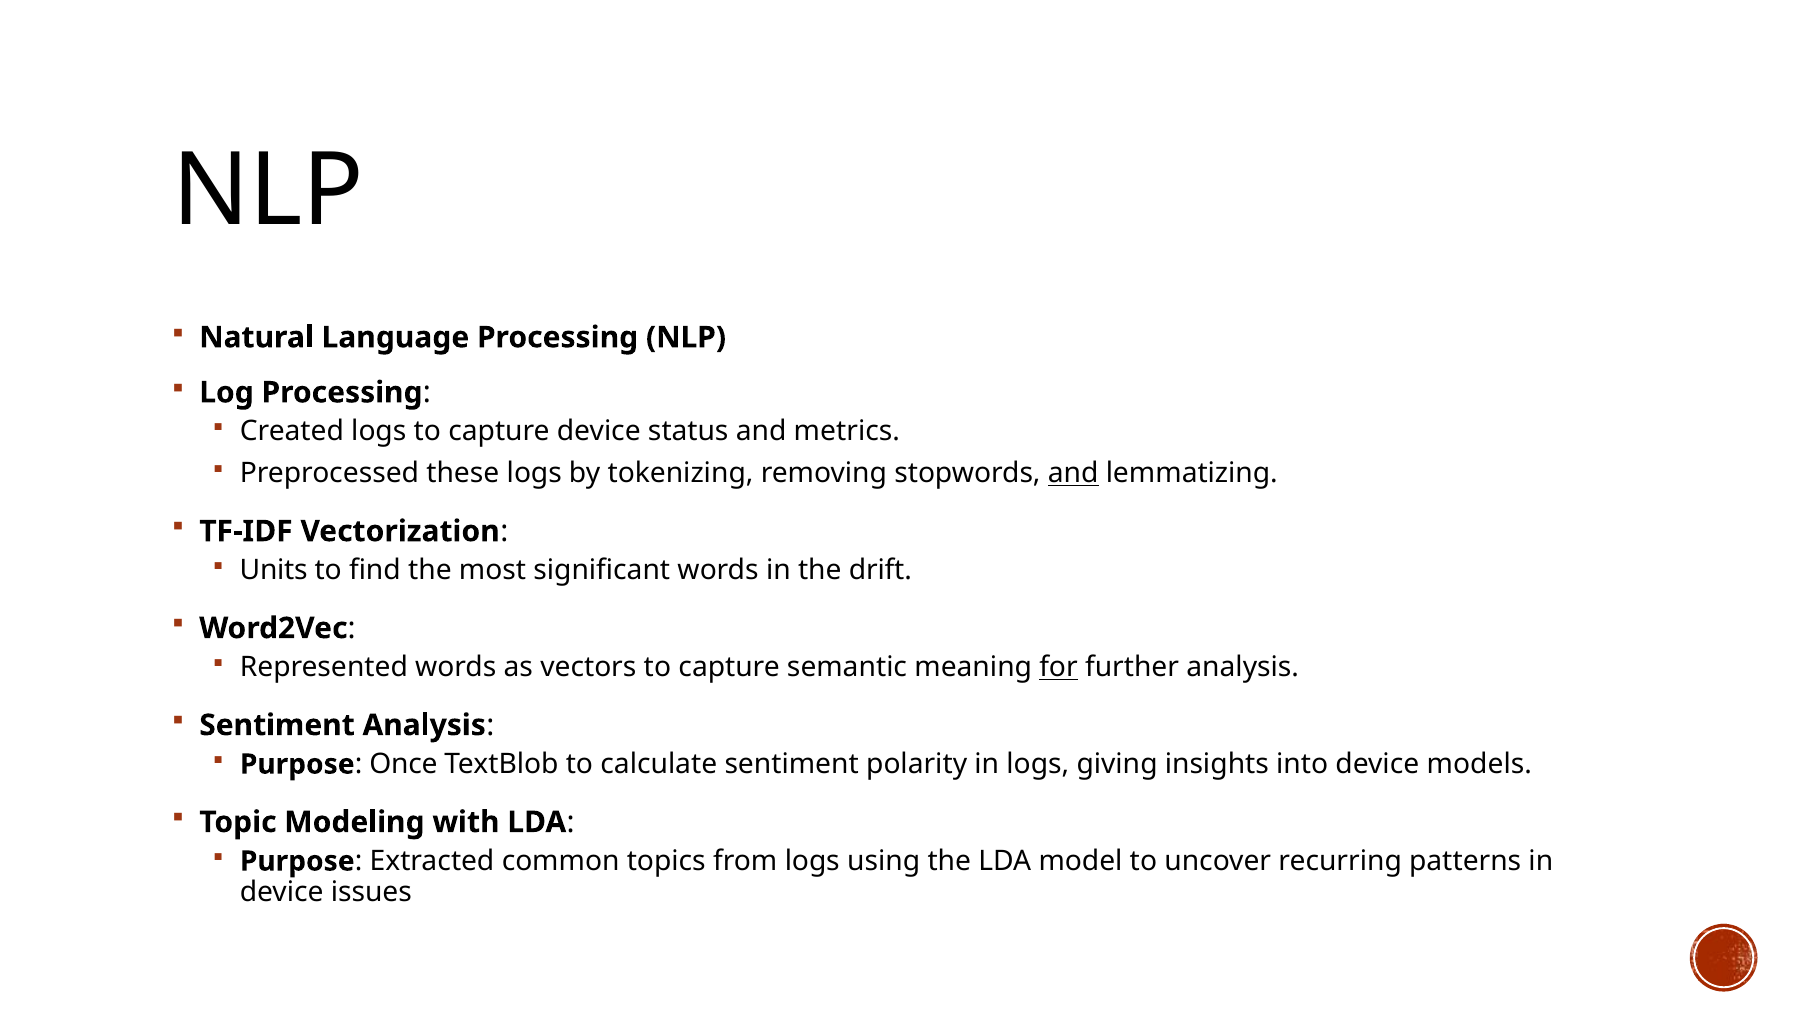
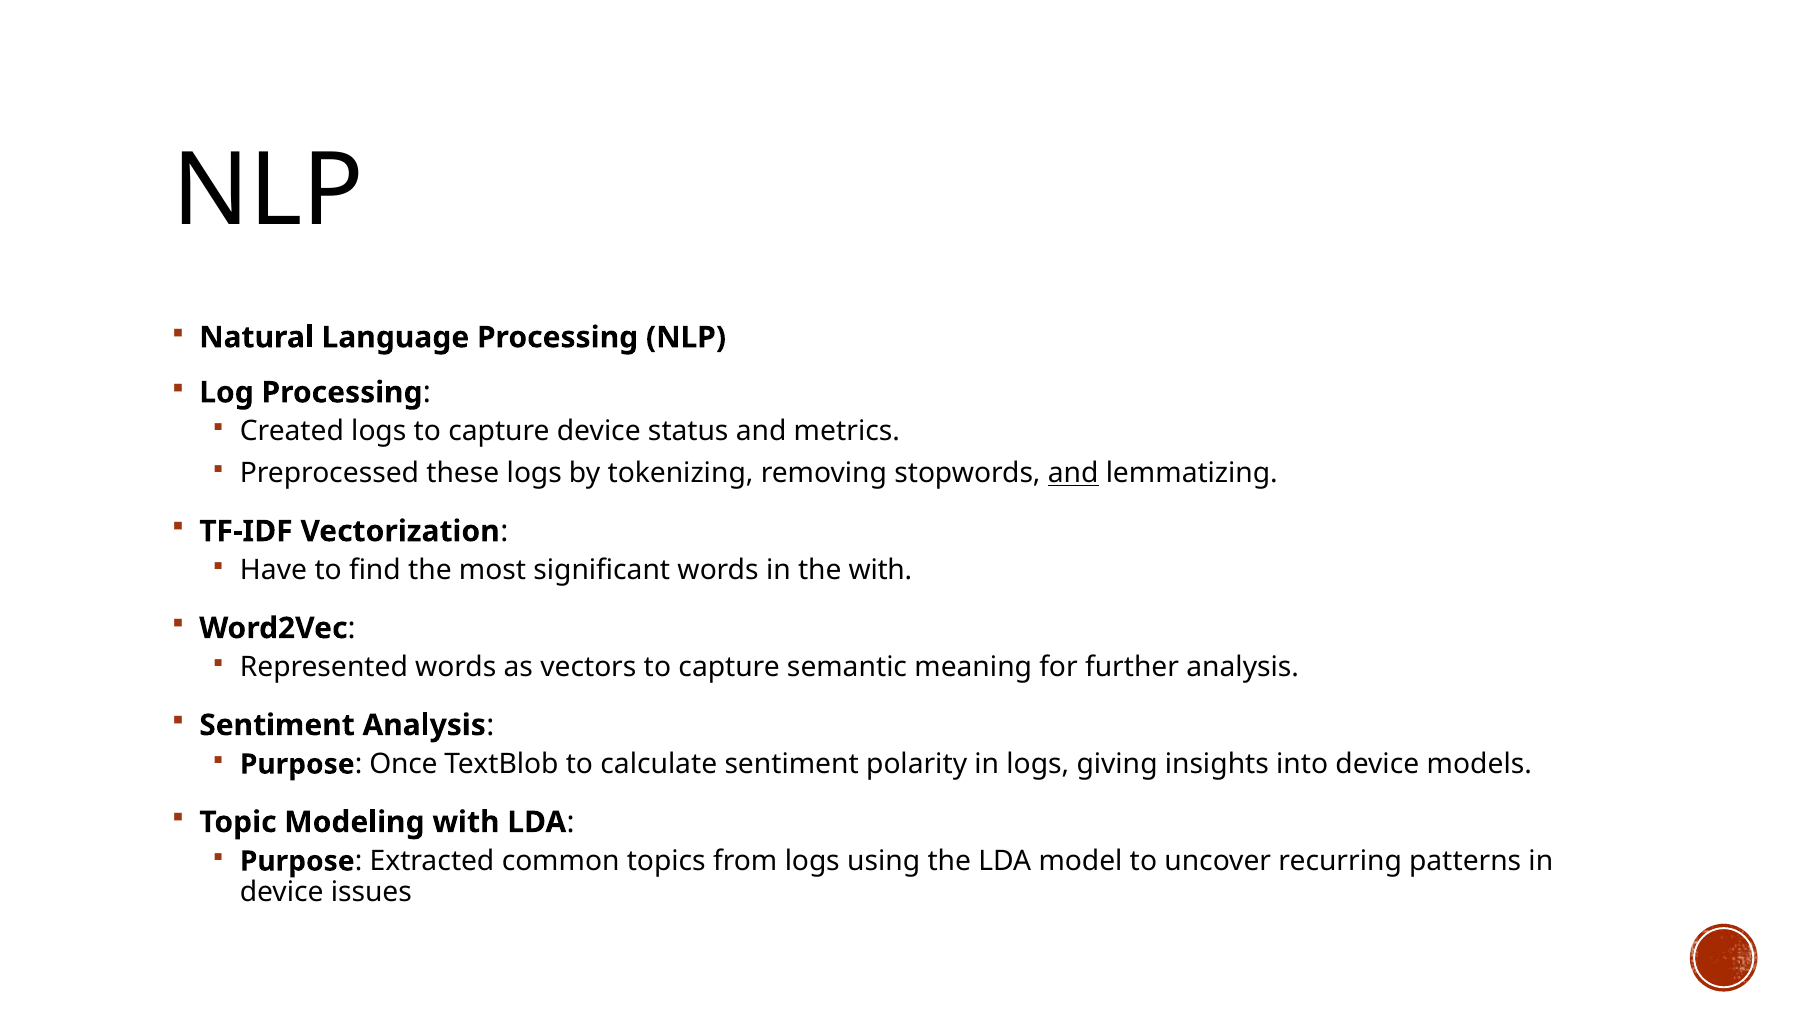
Units: Units -> Have
the drift: drift -> with
for underline: present -> none
